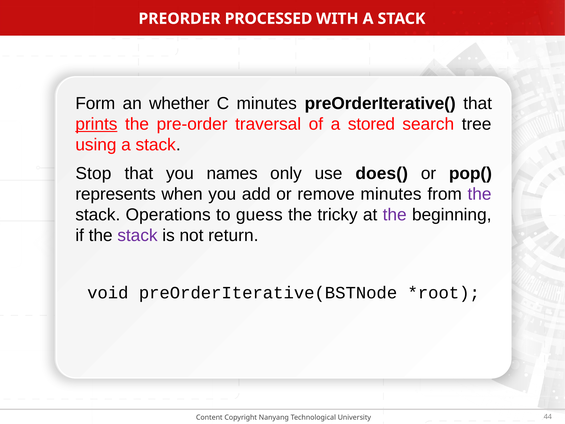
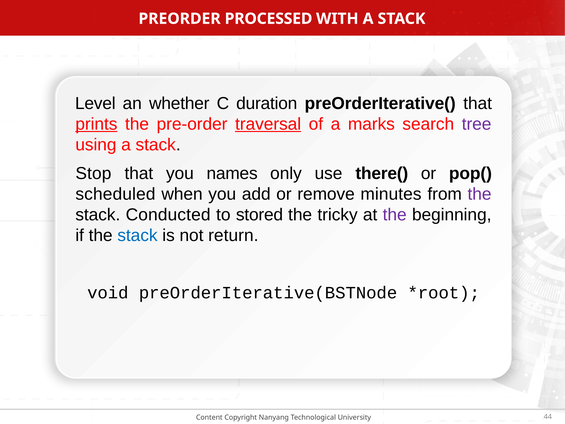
Form: Form -> Level
C minutes: minutes -> duration
traversal underline: none -> present
stored: stored -> marks
tree colour: black -> purple
does(: does( -> there(
represents: represents -> scheduled
Operations: Operations -> Conducted
guess: guess -> stored
stack at (137, 235) colour: purple -> blue
